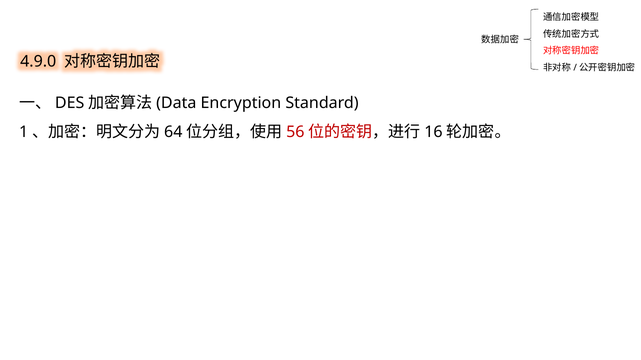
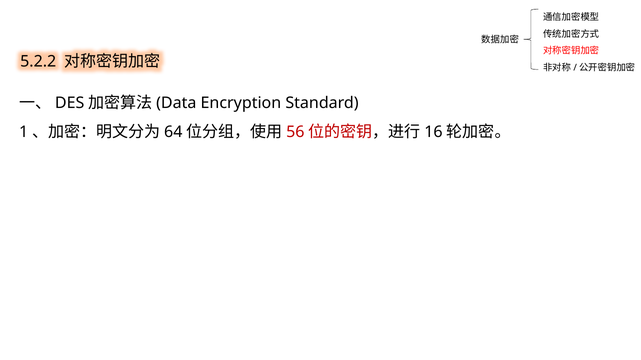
4.9.0: 4.9.0 -> 5.2.2
